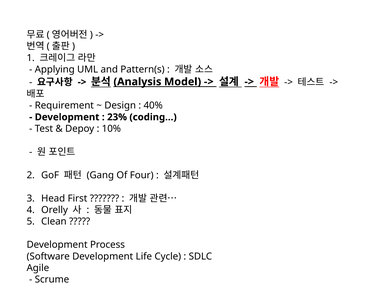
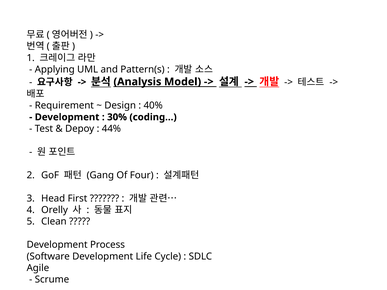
23%: 23% -> 30%
10%: 10% -> 44%
